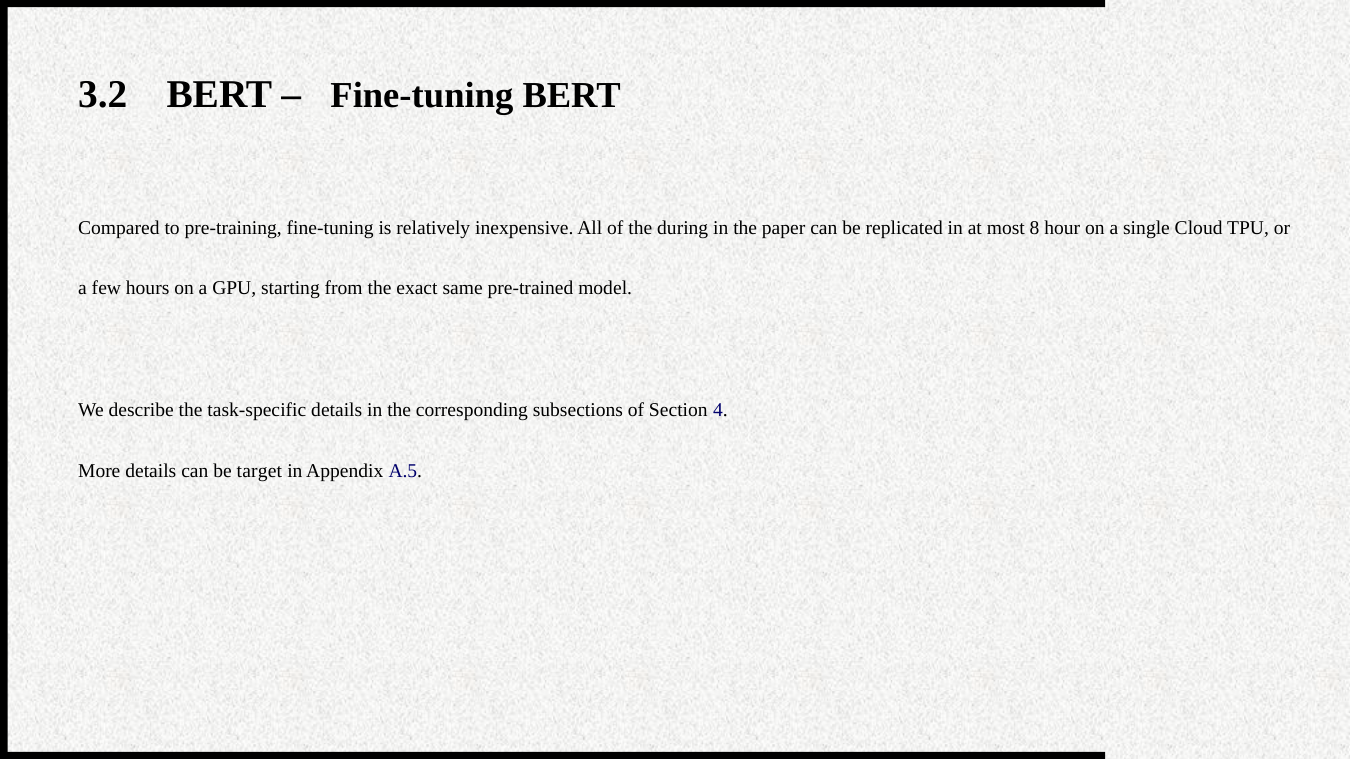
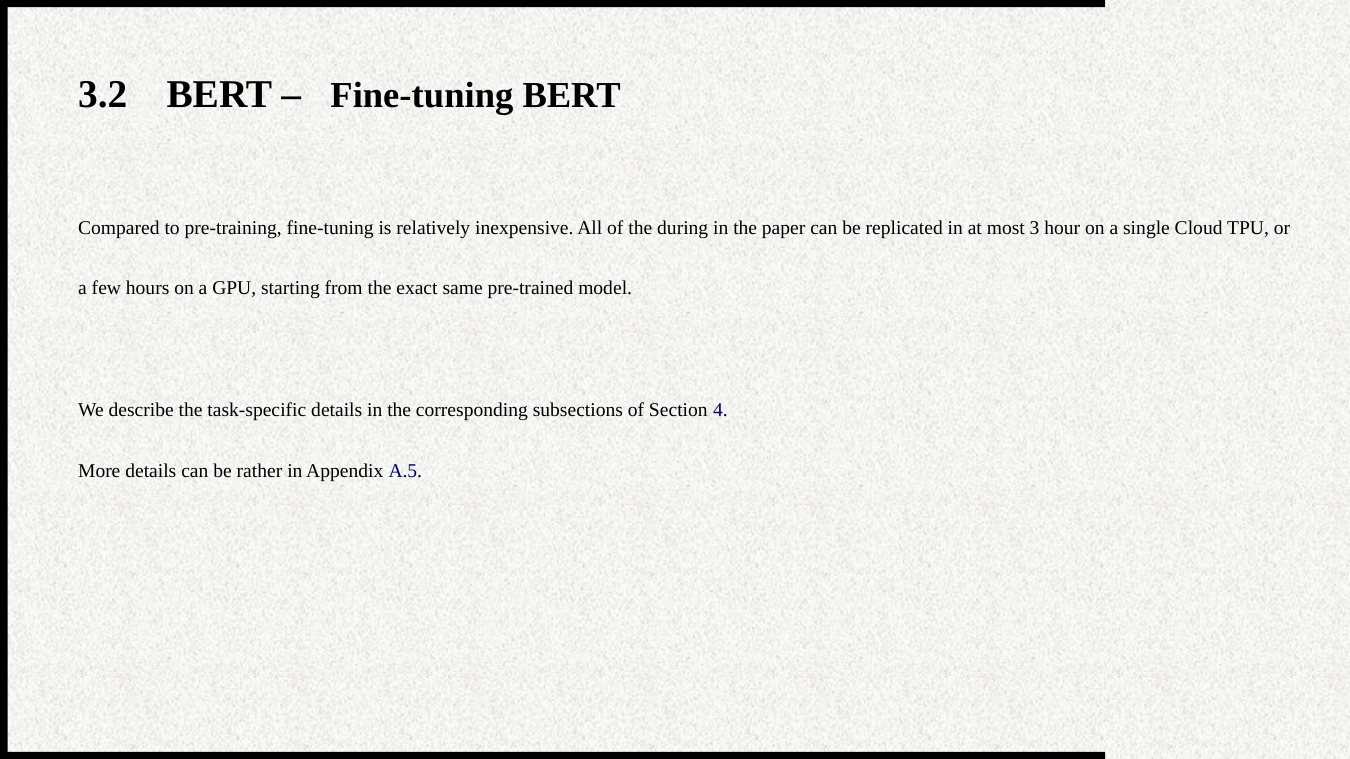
8: 8 -> 3
target: target -> rather
